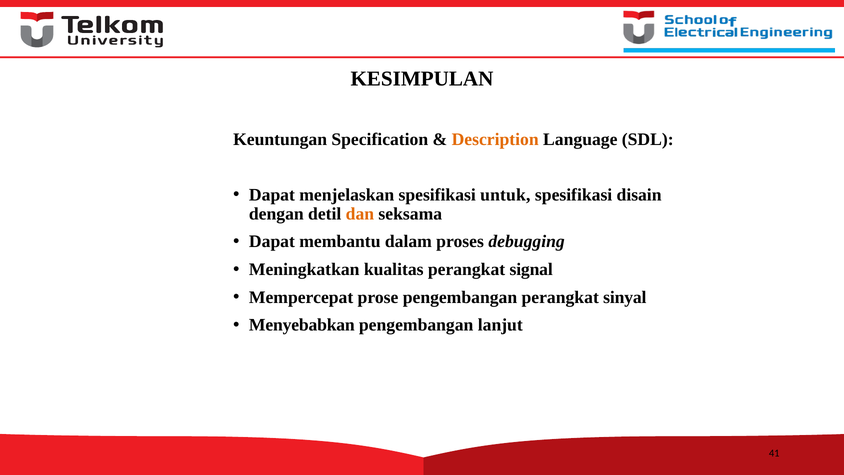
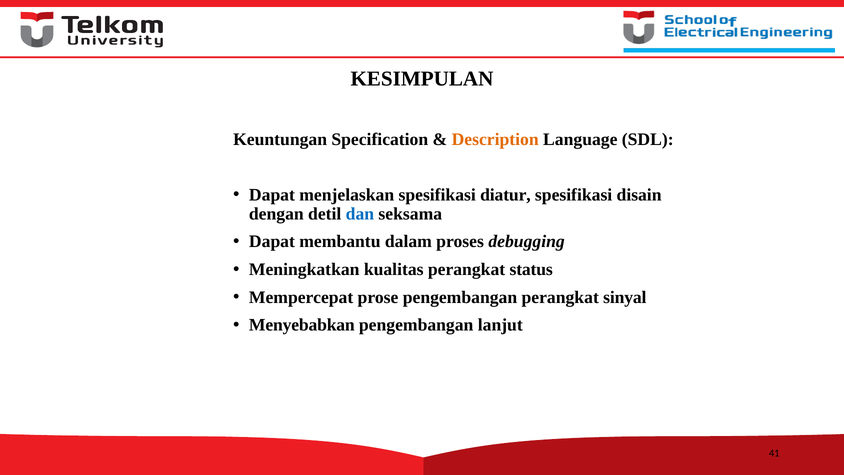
untuk: untuk -> diatur
dan colour: orange -> blue
signal: signal -> status
